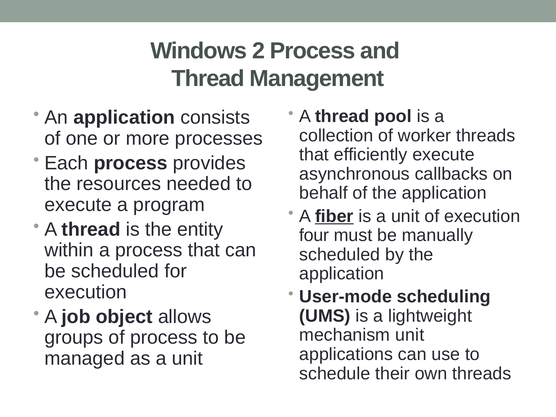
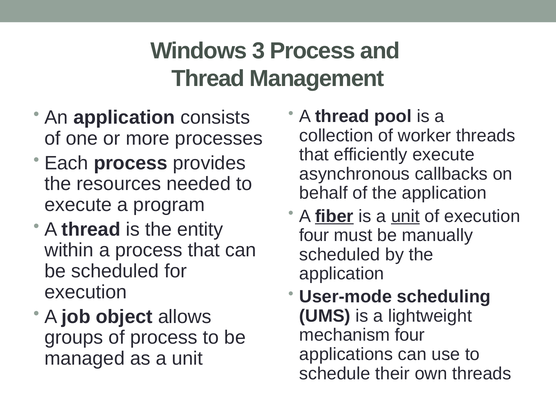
2: 2 -> 3
unit at (405, 216) underline: none -> present
mechanism unit: unit -> four
